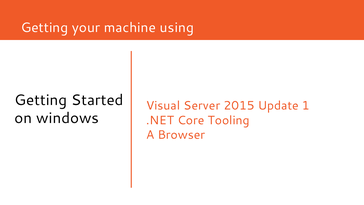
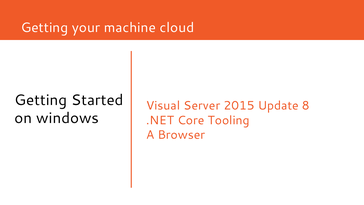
using: using -> cloud
1: 1 -> 8
